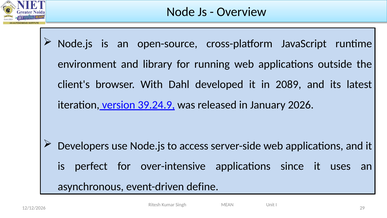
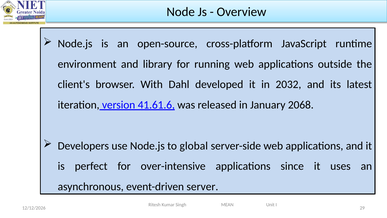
2089: 2089 -> 2032
39.24.9: 39.24.9 -> 41.61.6
2026: 2026 -> 2068
access: access -> global
define: define -> server
